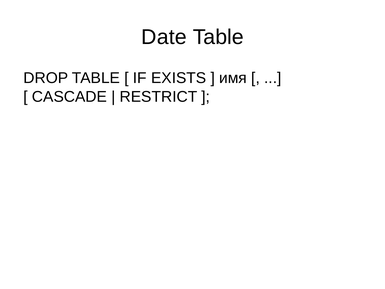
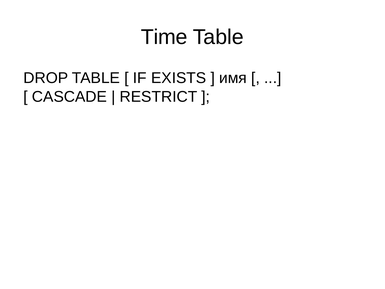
Date: Date -> Time
